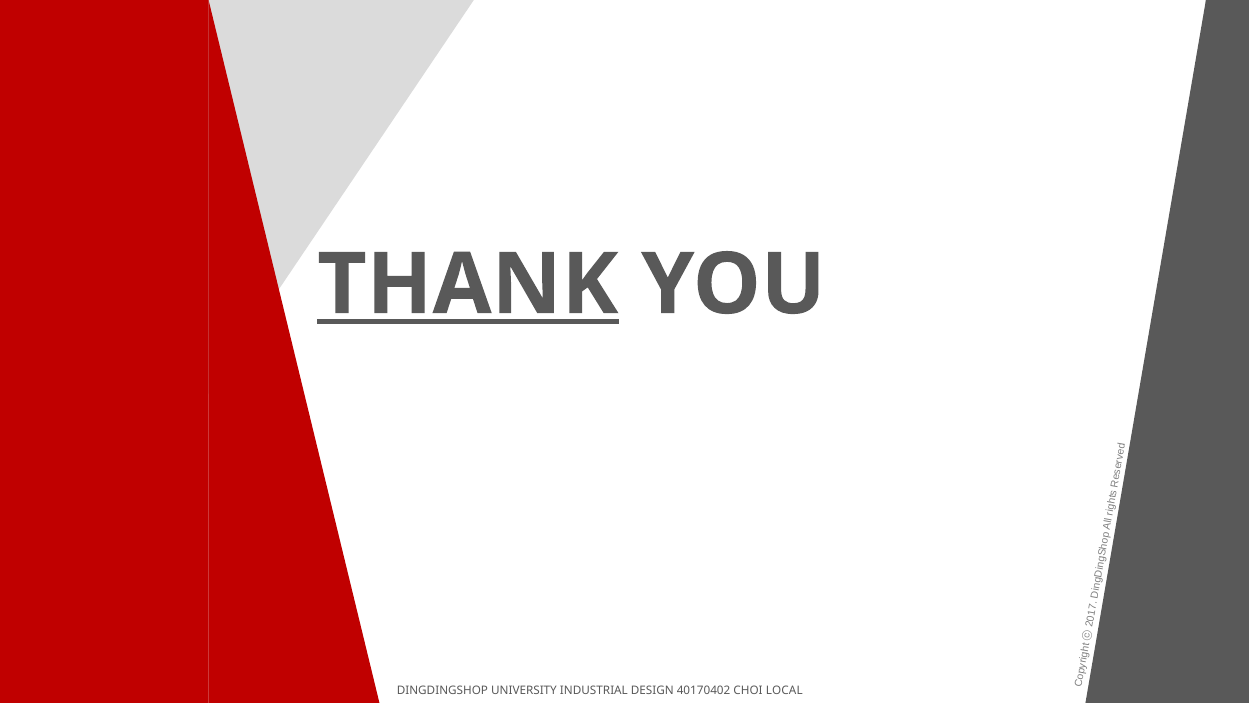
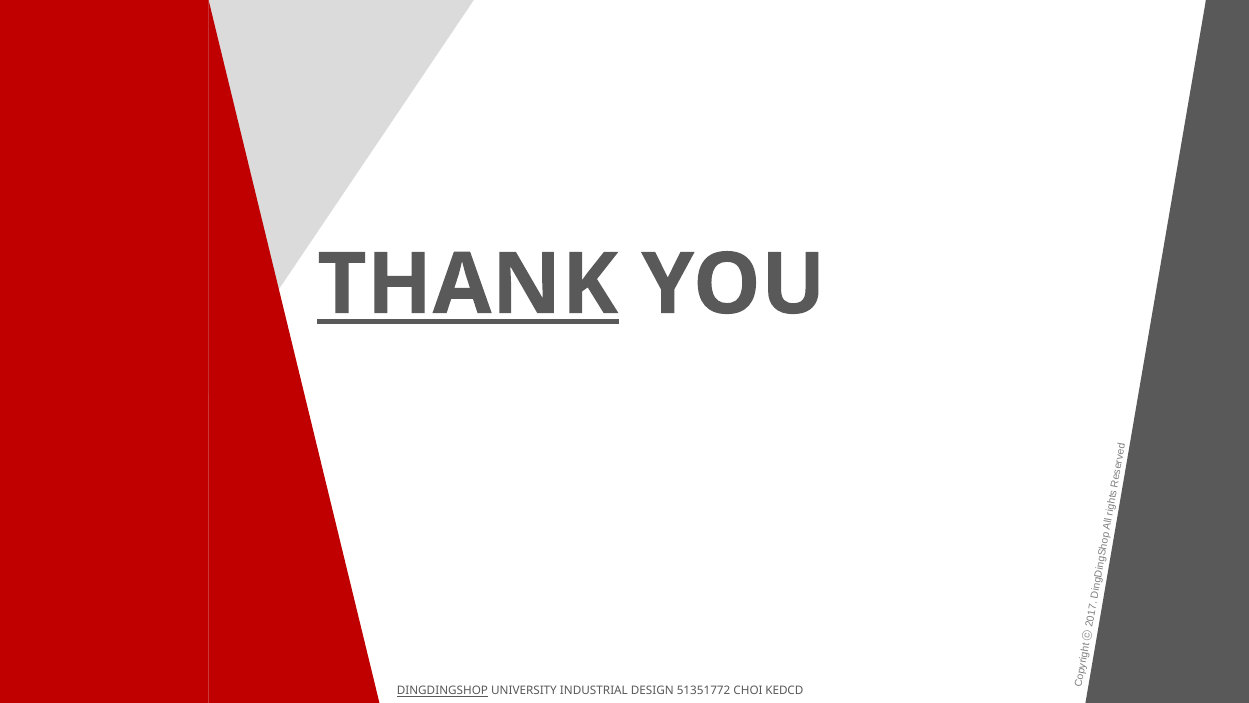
DINGDINGSHOP underline: none -> present
40170402: 40170402 -> 51351772
LOCAL: LOCAL -> KEDCD
